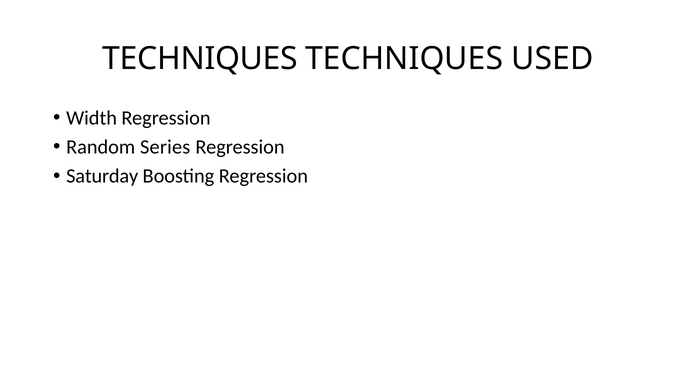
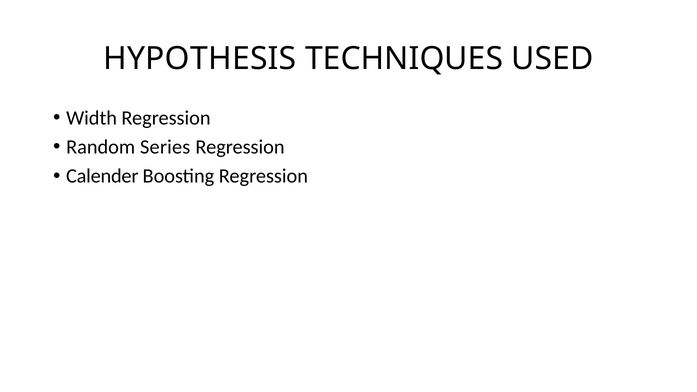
TECHNIQUES at (200, 59): TECHNIQUES -> HYPOTHESIS
Saturday: Saturday -> Calender
